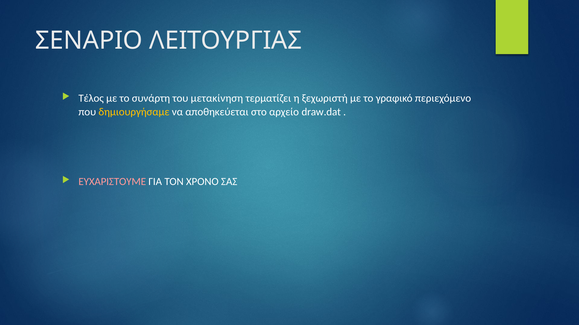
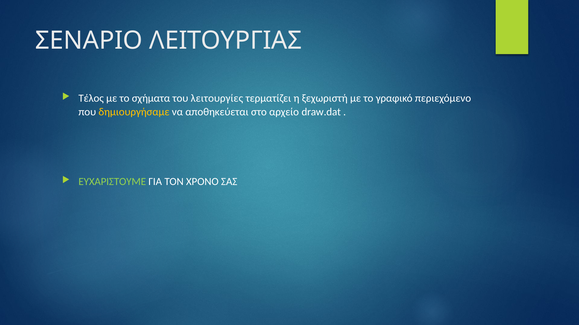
συνάρτη: συνάρτη -> σχήματα
μετακίνηση: μετακίνηση -> λειτουργίες
ΕΥΧΑΡΙΣΤΟΥΜΕ colour: pink -> light green
